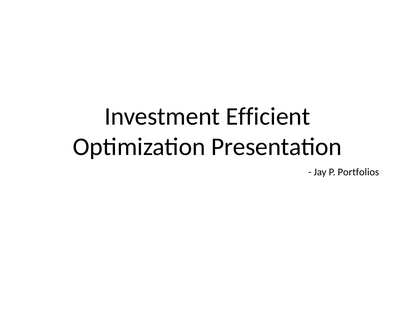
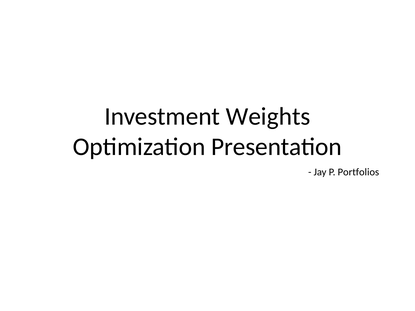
Efficient: Efficient -> Weights
